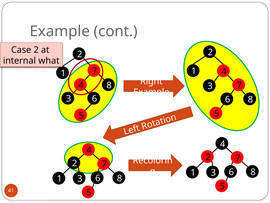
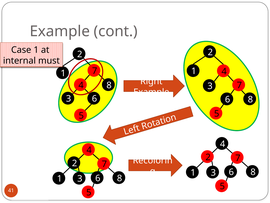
Case 2: 2 -> 1
what: what -> must
